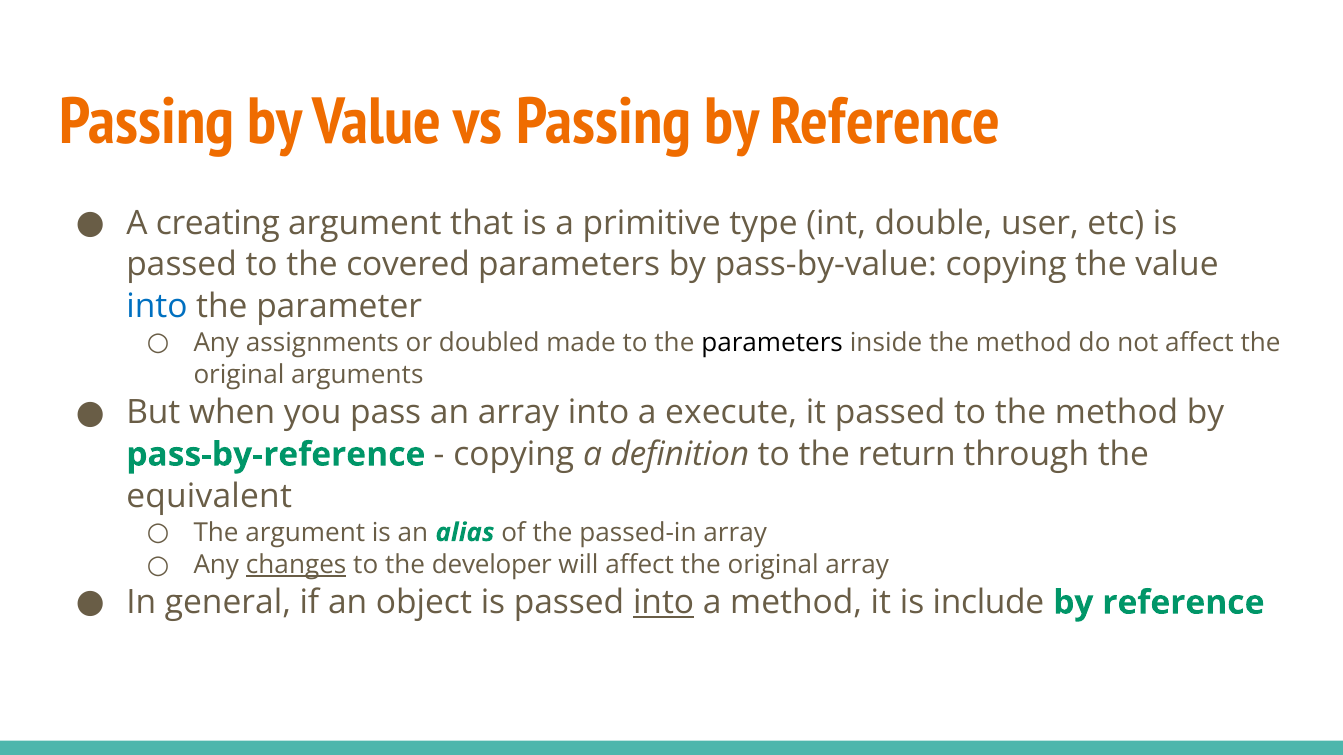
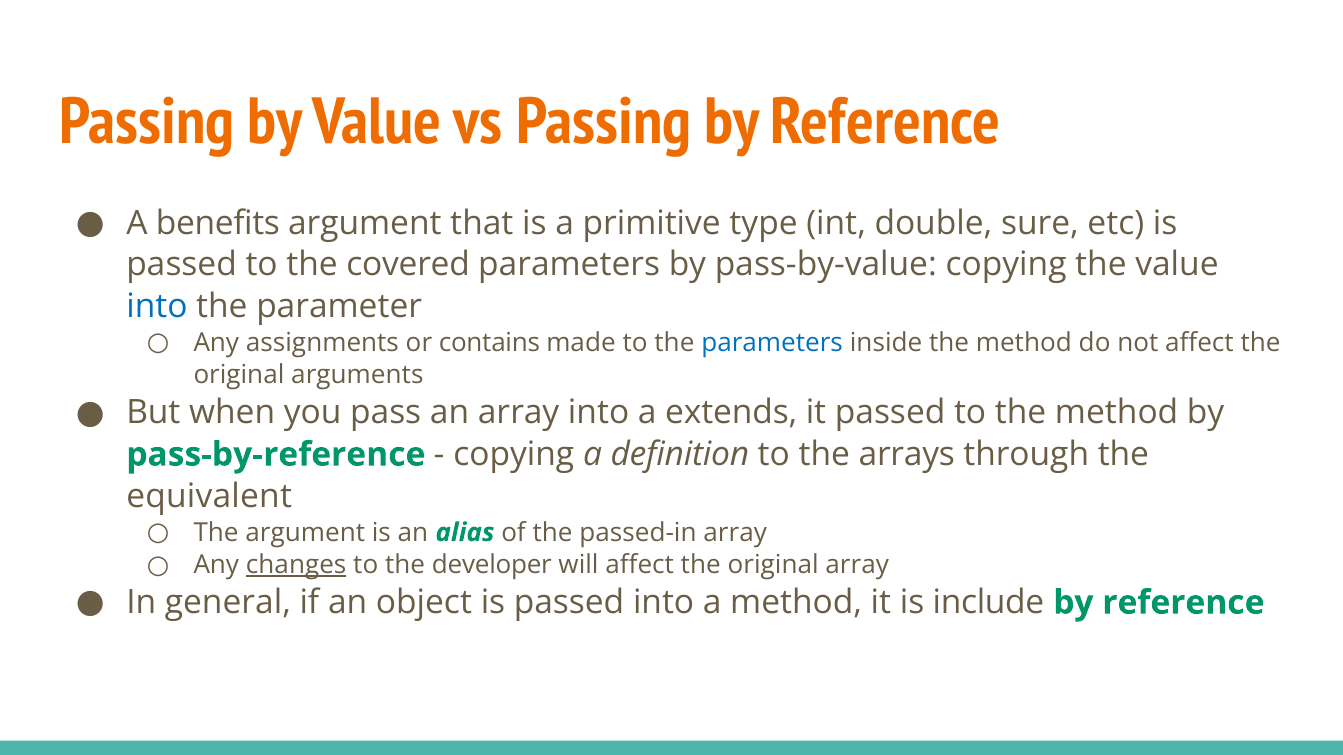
creating: creating -> benefits
user: user -> sure
doubled: doubled -> contains
parameters at (772, 343) colour: black -> blue
execute: execute -> extends
return: return -> arrays
into at (664, 603) underline: present -> none
